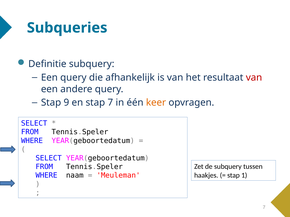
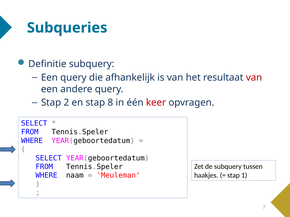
9: 9 -> 2
stap 7: 7 -> 8
keer colour: orange -> red
